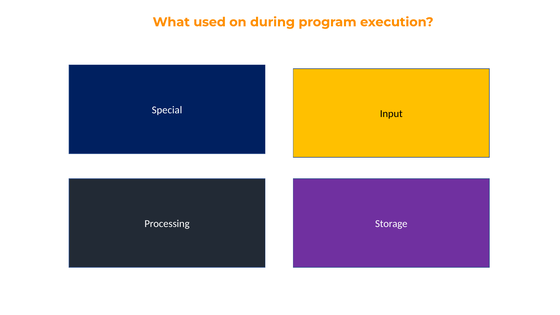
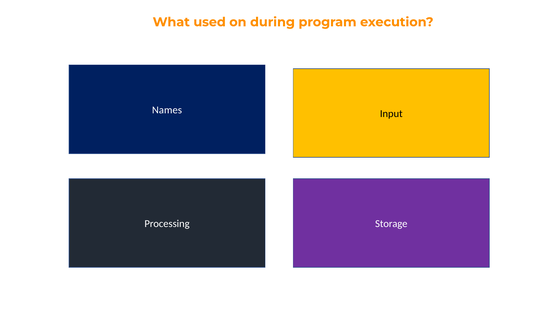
Special: Special -> Names
